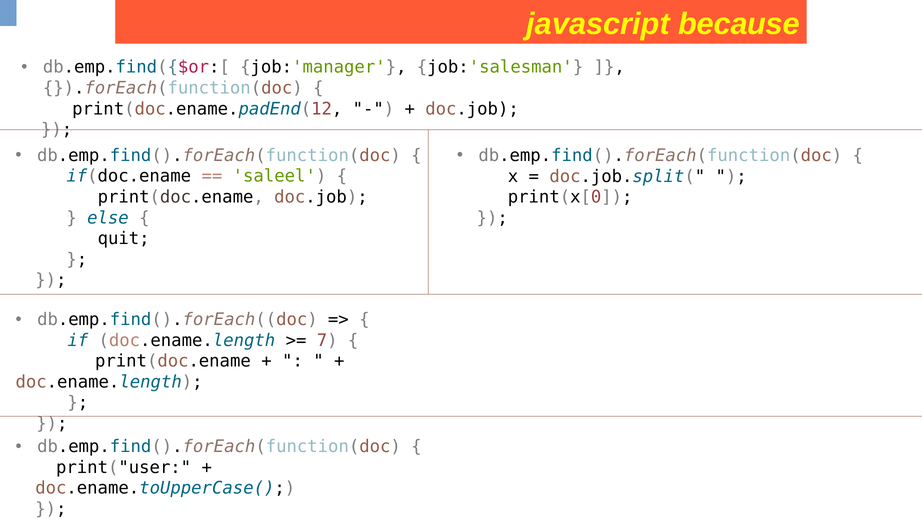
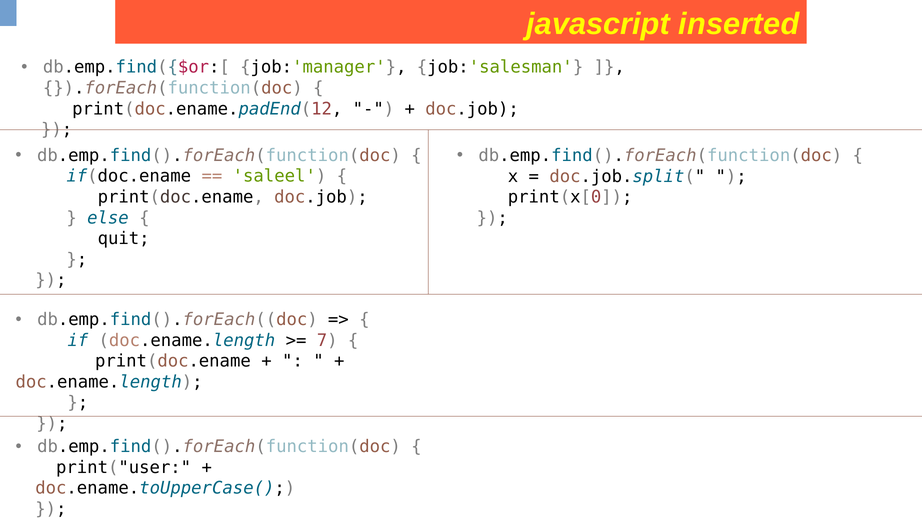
because: because -> inserted
